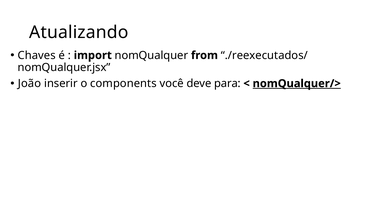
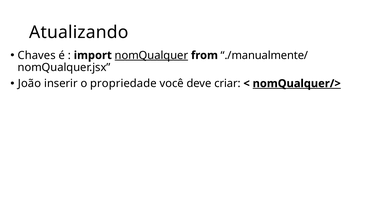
nomQualquer underline: none -> present
./reexecutados/: ./reexecutados/ -> ./manualmente/
components: components -> propriedade
para: para -> criar
